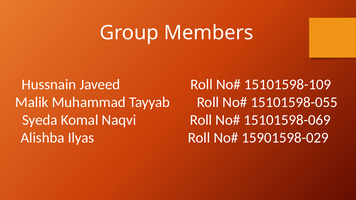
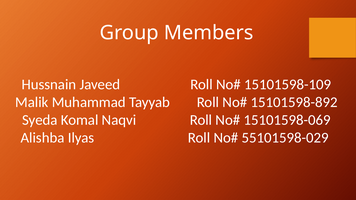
15101598-055: 15101598-055 -> 15101598-892
15901598-029: 15901598-029 -> 55101598-029
